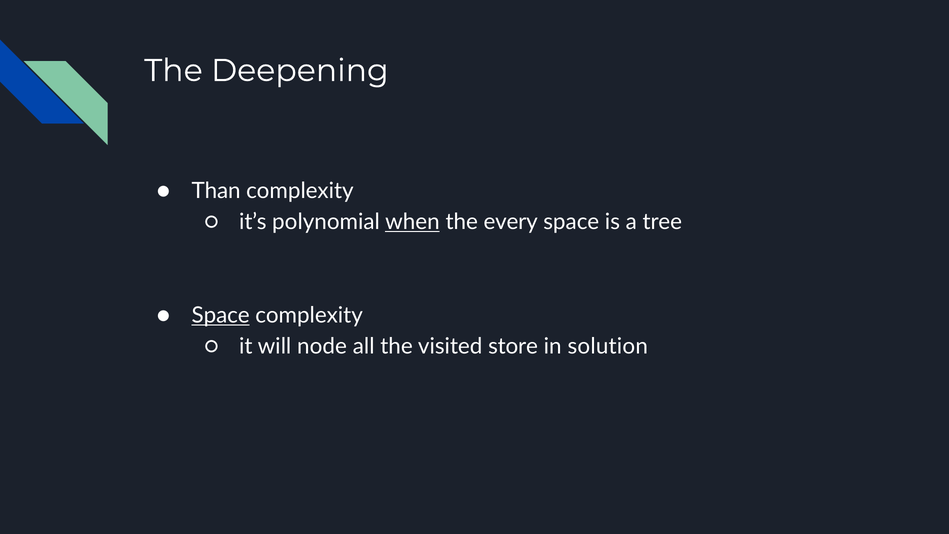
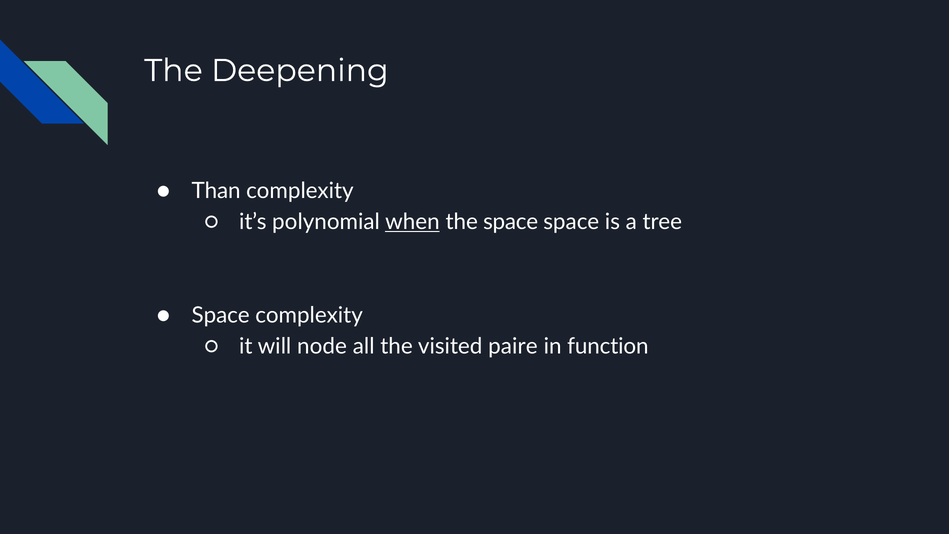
the every: every -> space
Space at (221, 315) underline: present -> none
store: store -> paire
solution: solution -> function
